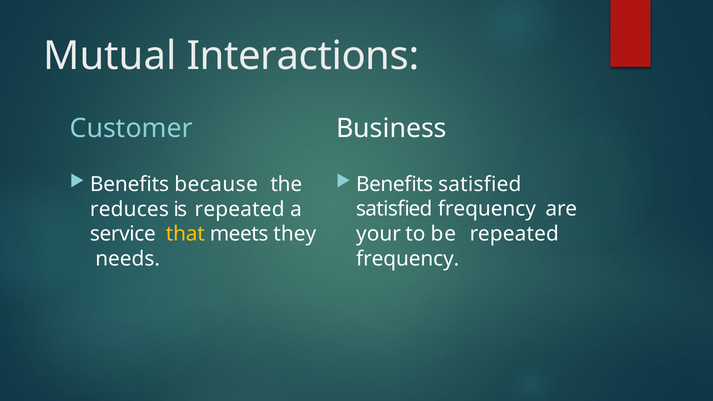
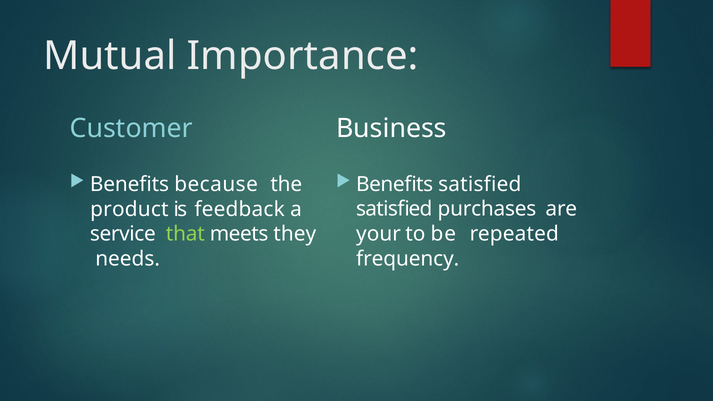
Interactions: Interactions -> Importance
satisfied frequency: frequency -> purchases
reduces: reduces -> product
is repeated: repeated -> feedback
that colour: yellow -> light green
